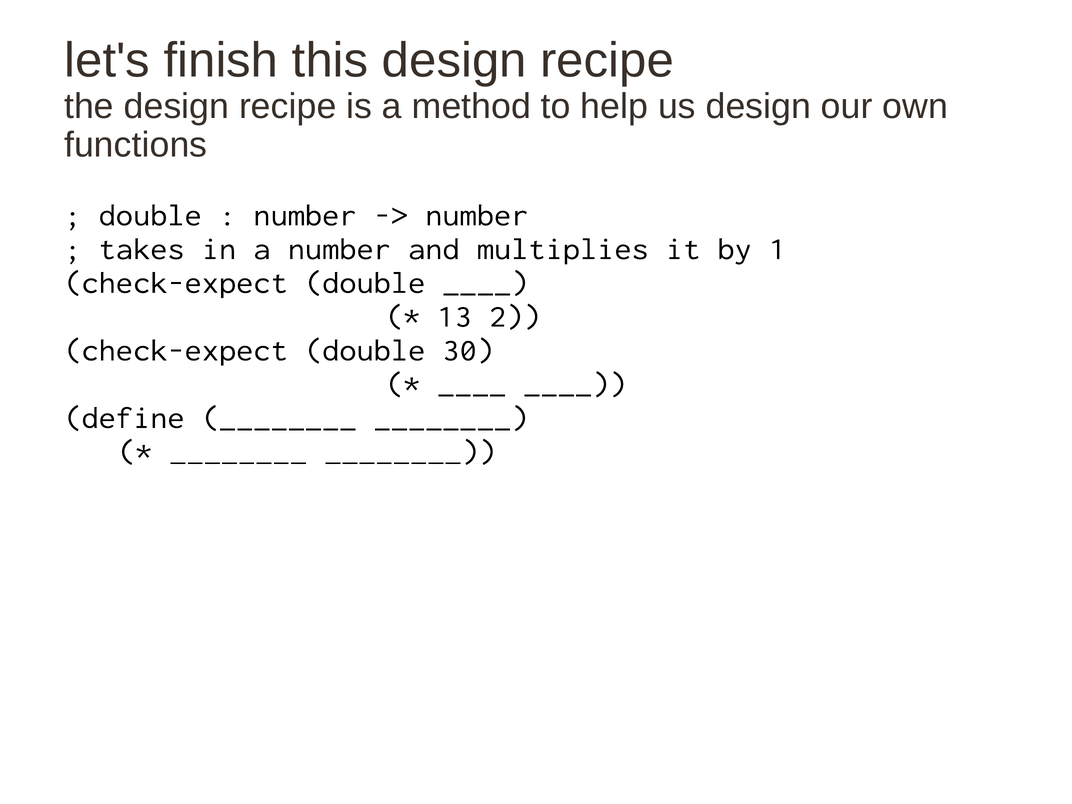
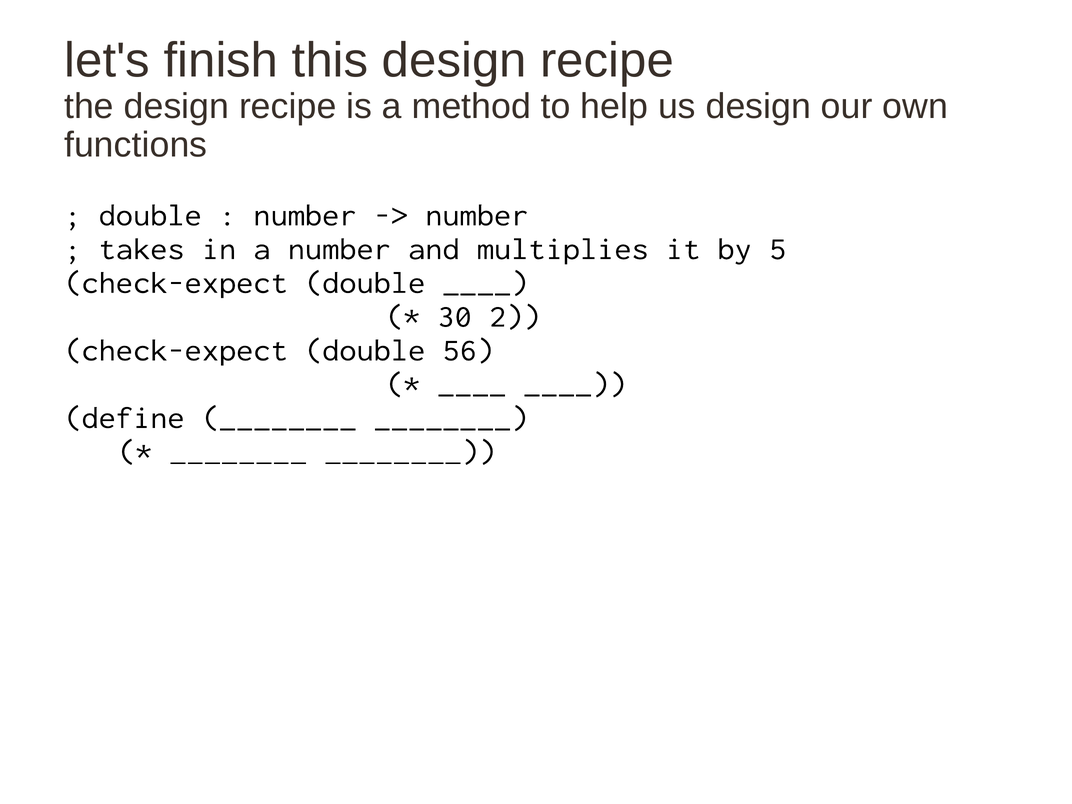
1: 1 -> 5
13: 13 -> 30
30: 30 -> 56
